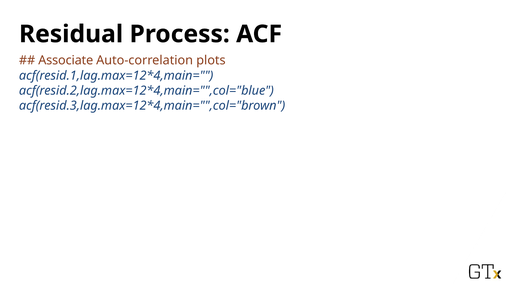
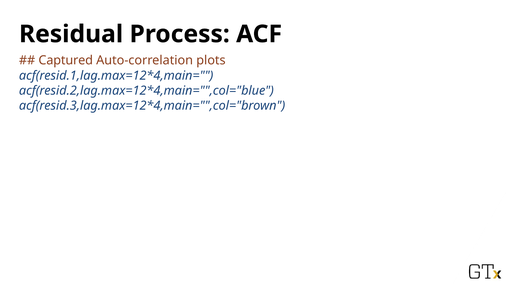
Associate: Associate -> Captured
